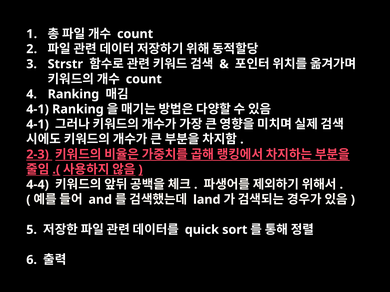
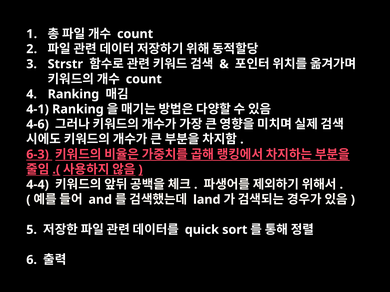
4-1 at (38, 124): 4-1 -> 4-6
2-3: 2-3 -> 6-3
